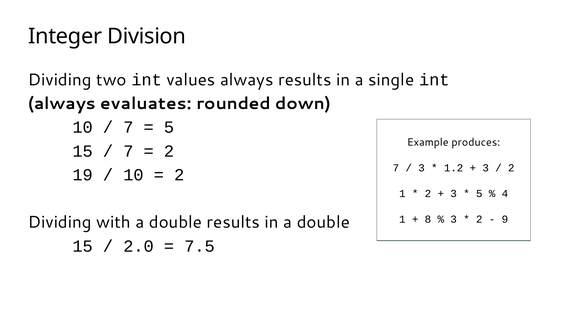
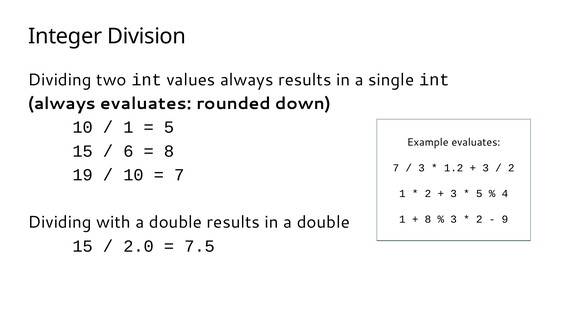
7 at (128, 127): 7 -> 1
Example produces: produces -> evaluates
7 at (128, 151): 7 -> 6
2 at (169, 151): 2 -> 8
2 at (179, 175): 2 -> 7
